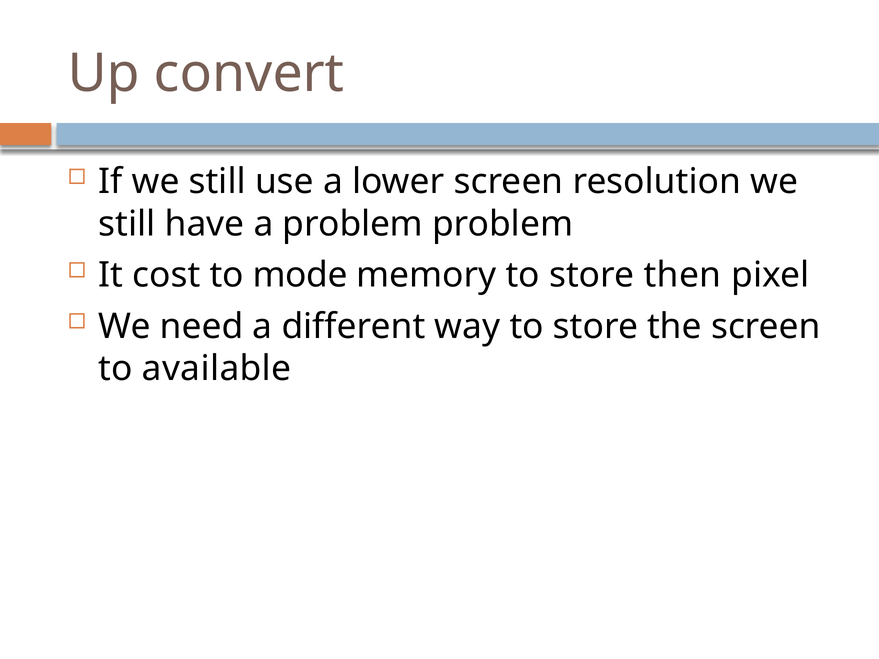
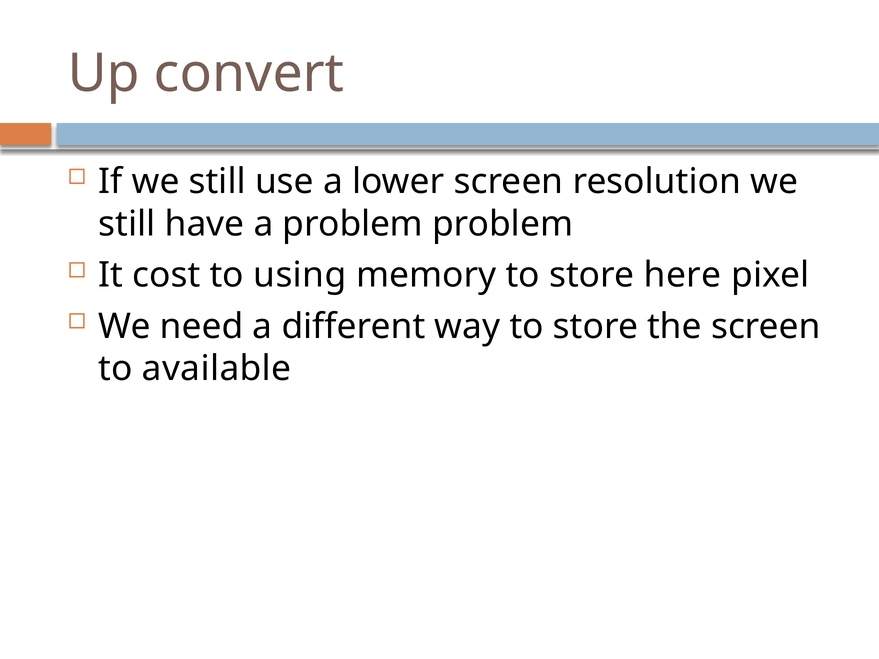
mode: mode -> using
then: then -> here
